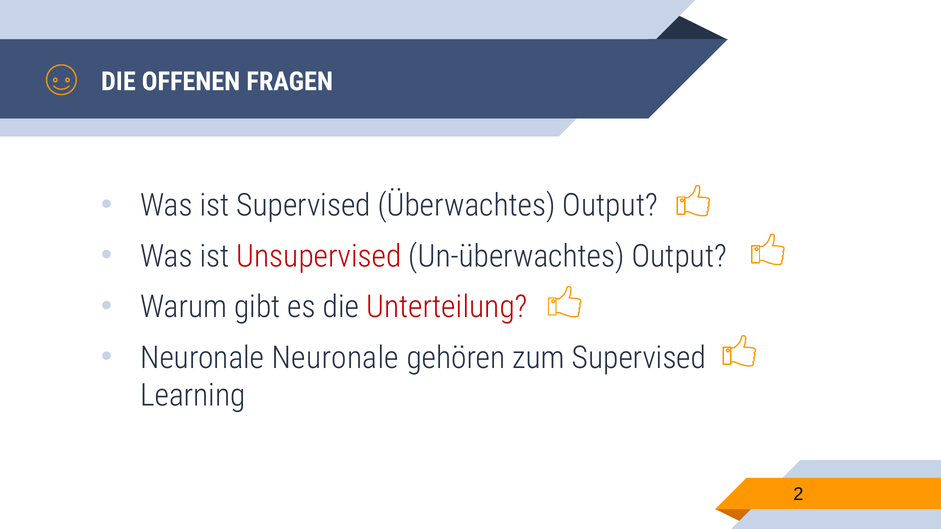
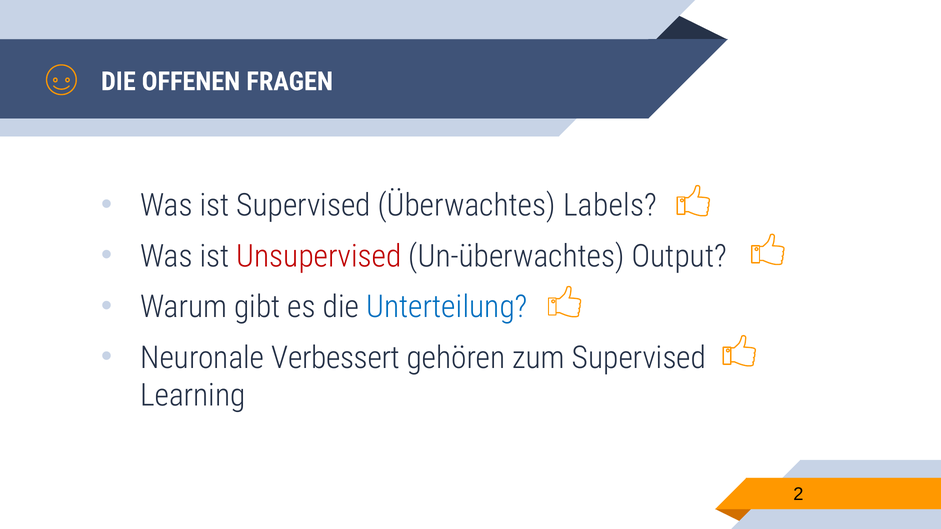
Überwachtes Output: Output -> Labels
Unterteilung colour: red -> blue
Neuronale Neuronale: Neuronale -> Verbessert
